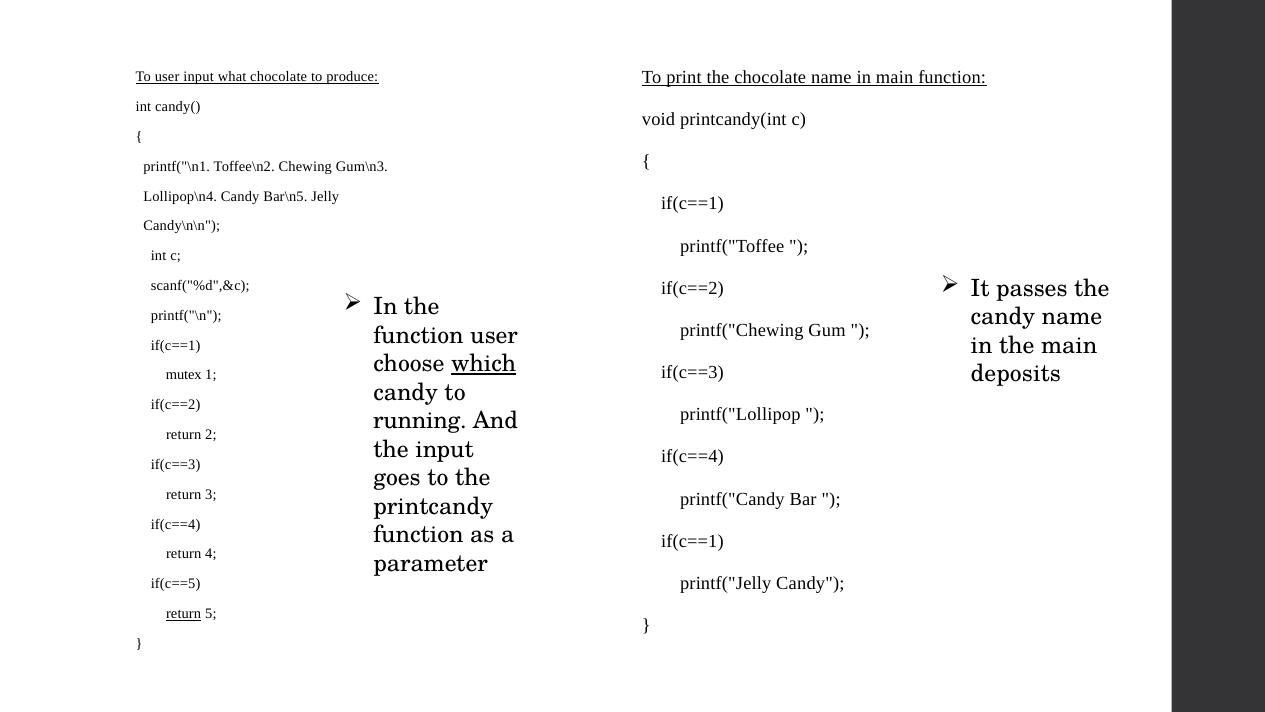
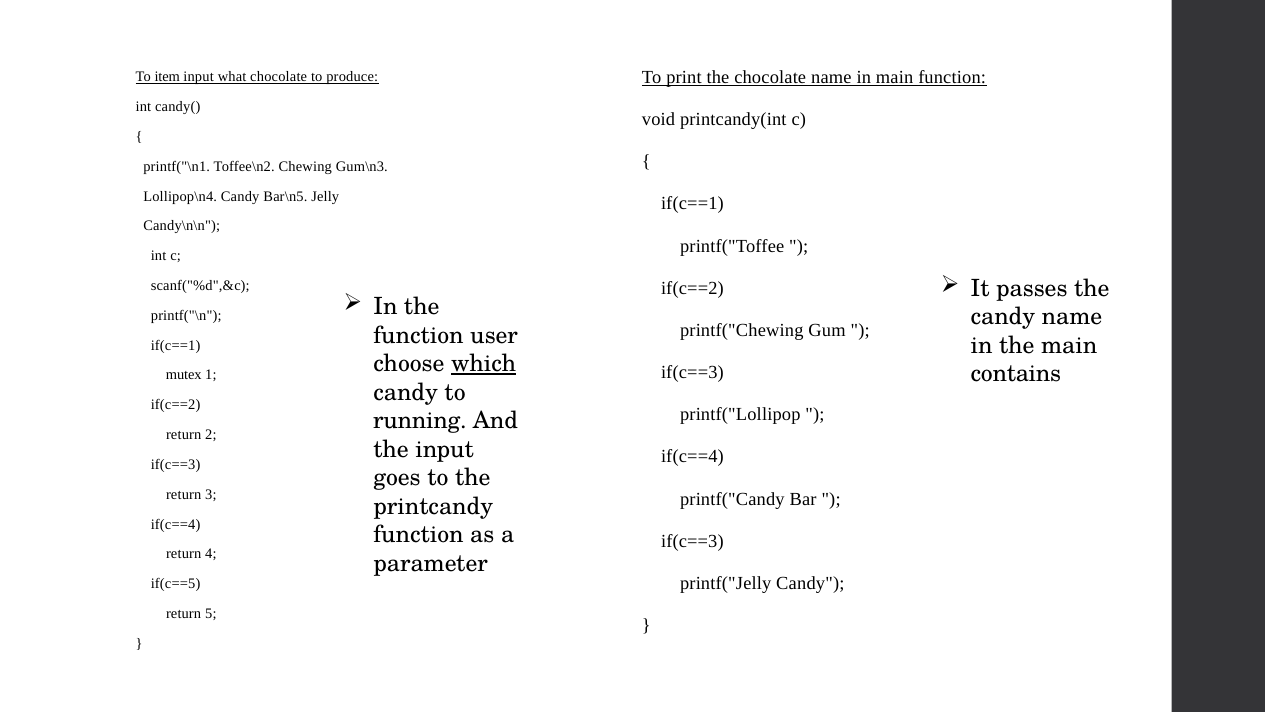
To user: user -> item
deposits: deposits -> contains
if(c==1 at (692, 541): if(c==1 -> if(c==3
return at (184, 613) underline: present -> none
